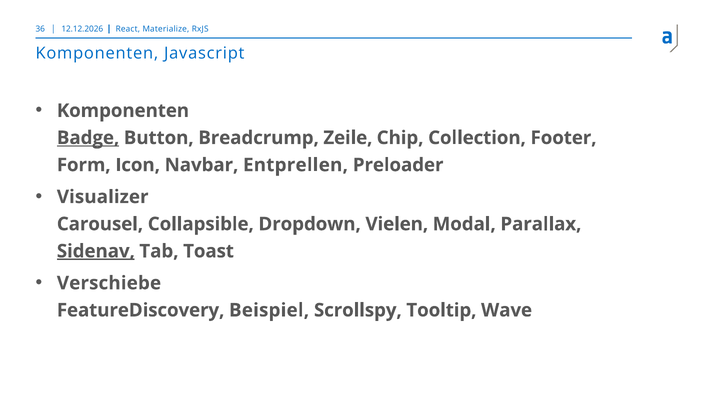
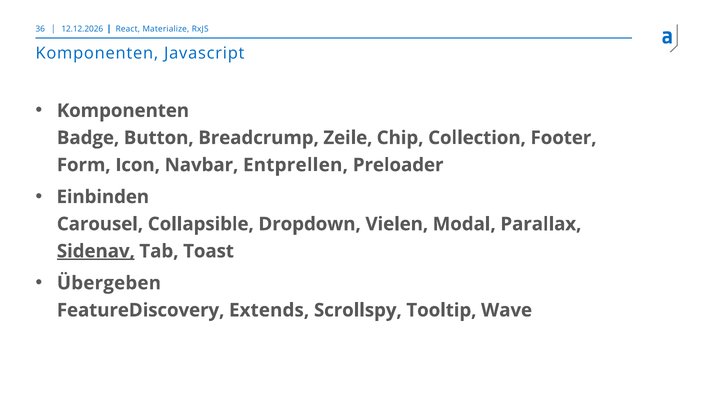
Badge underline: present -> none
Visualizer: Visualizer -> Einbinden
Verschiebe: Verschiebe -> Übergeben
Beispiel: Beispiel -> Extends
